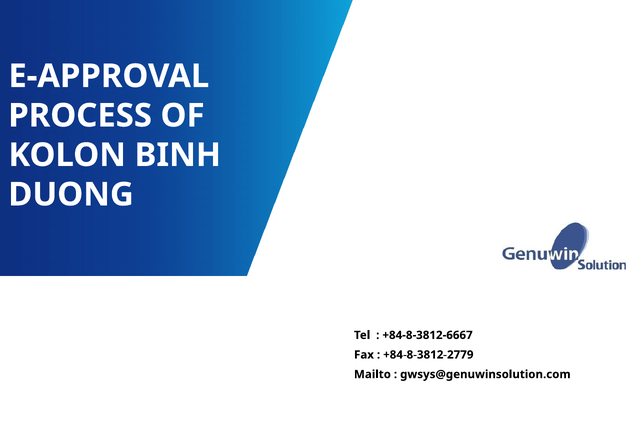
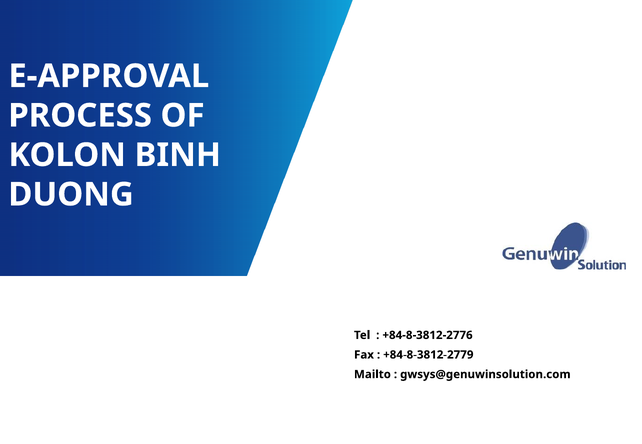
+84-8-3812-6667: +84-8-3812-6667 -> +84-8-3812-2776
